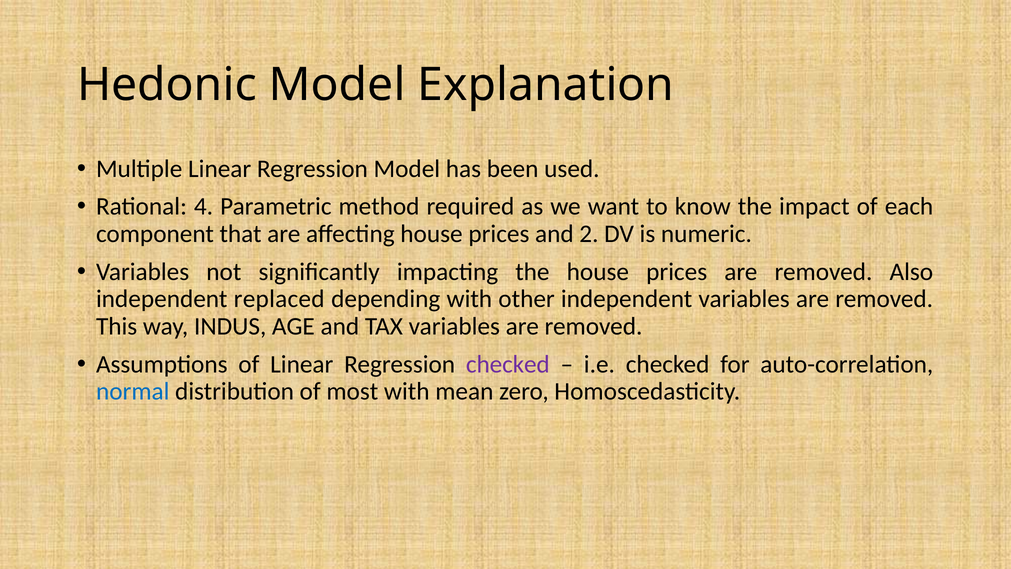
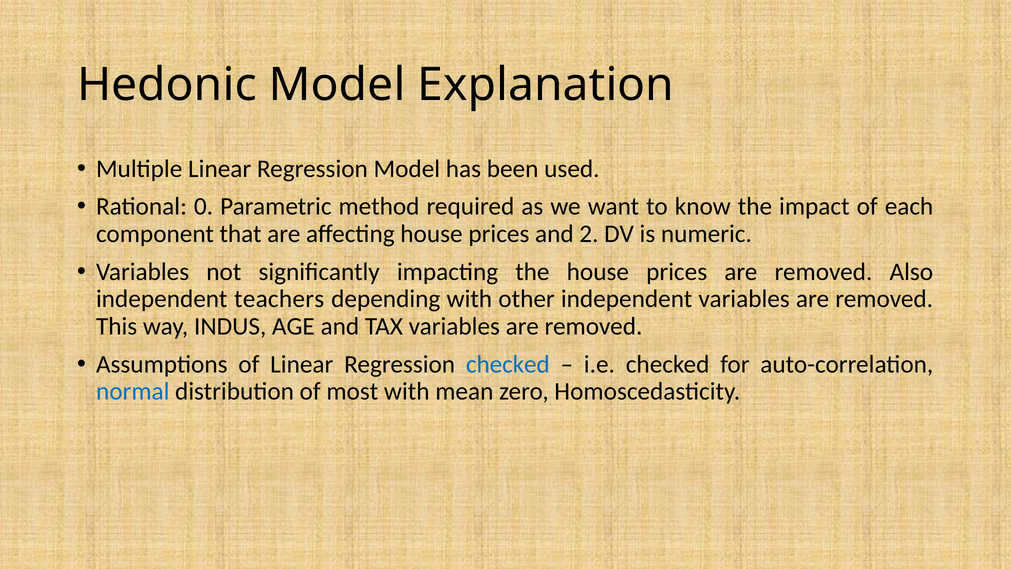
4: 4 -> 0
replaced: replaced -> teachers
checked at (508, 364) colour: purple -> blue
